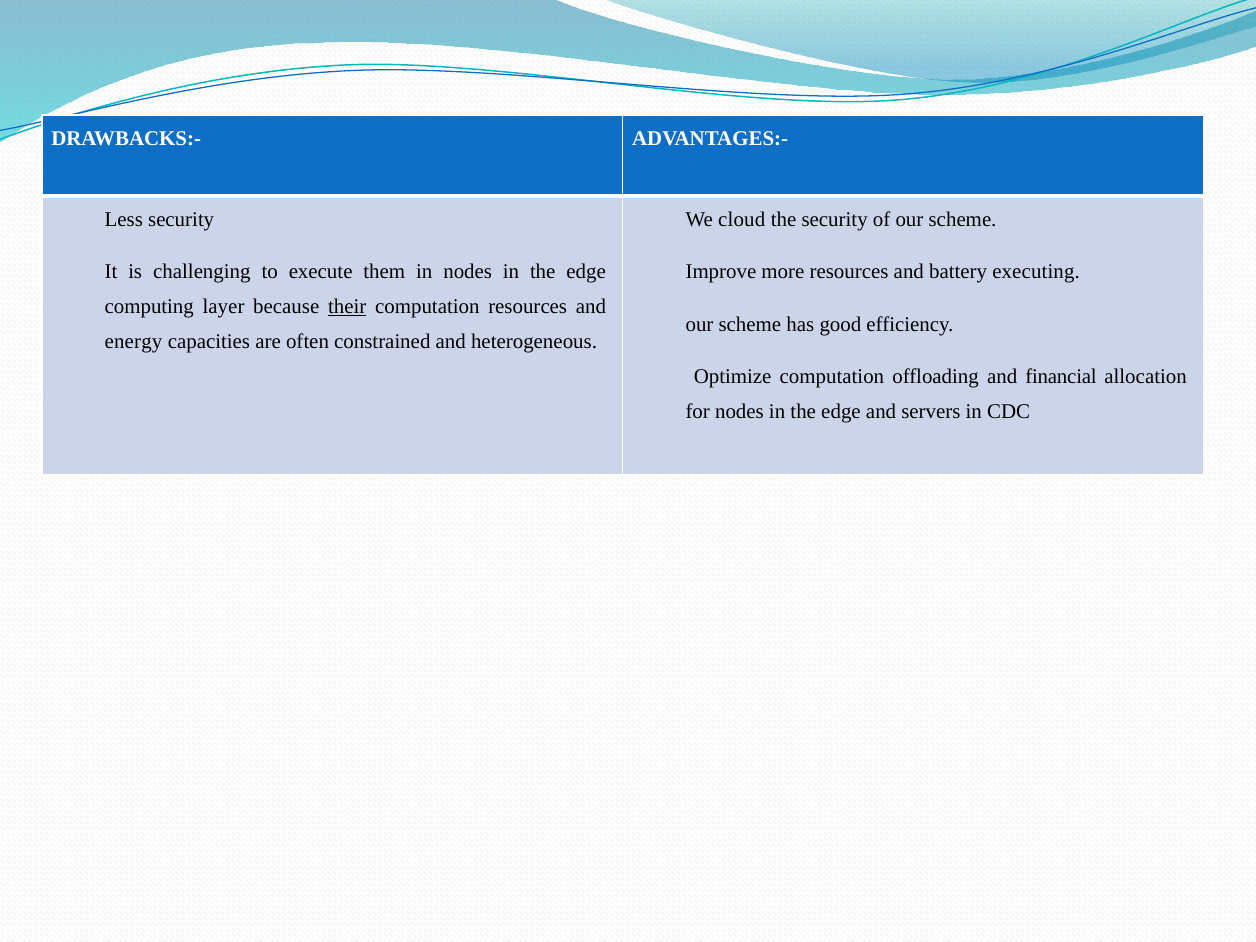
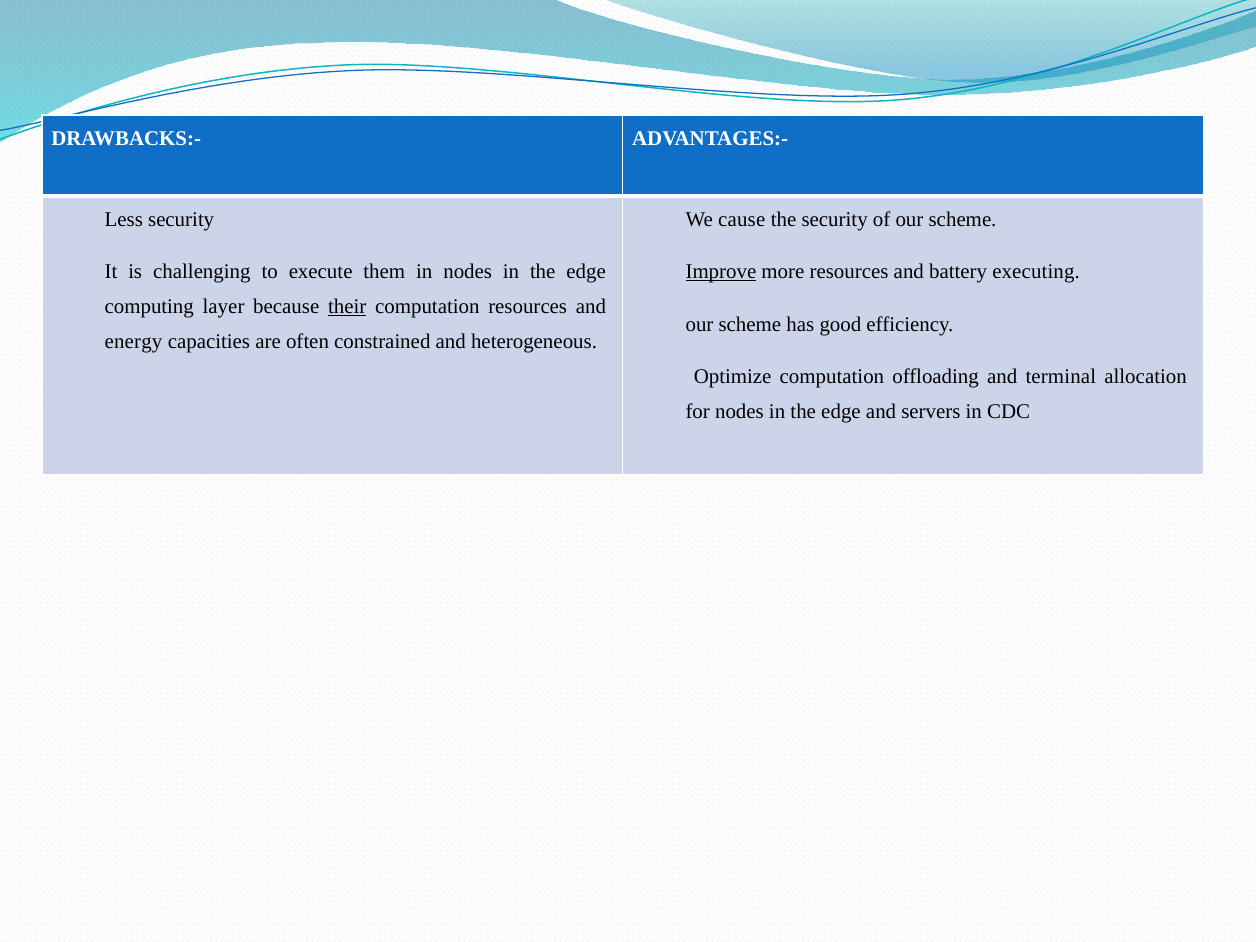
cloud: cloud -> cause
Improve underline: none -> present
financial: financial -> terminal
